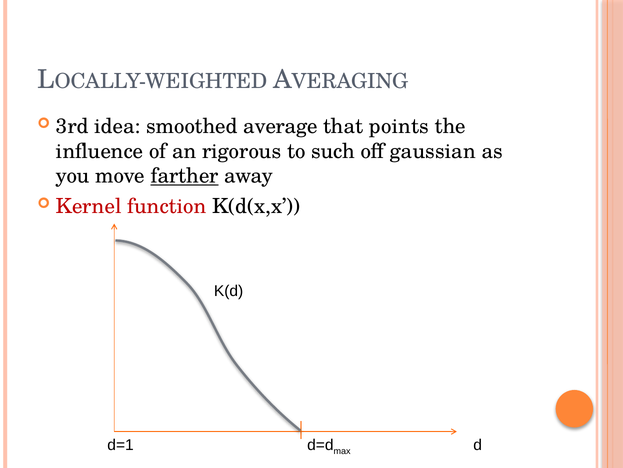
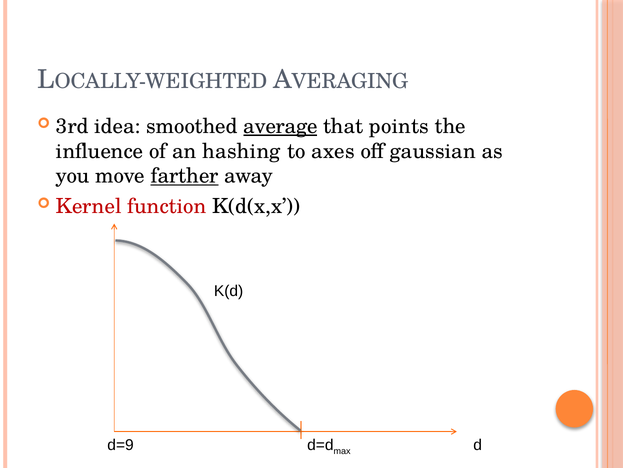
average underline: none -> present
rigorous: rigorous -> hashing
such: such -> axes
d=1: d=1 -> d=9
